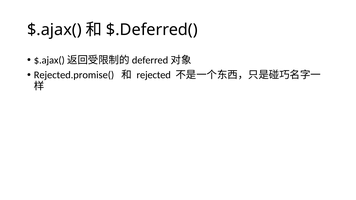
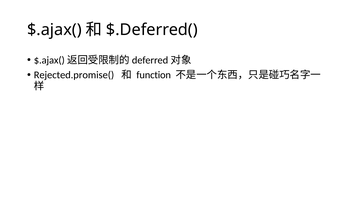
rejected: rejected -> function
